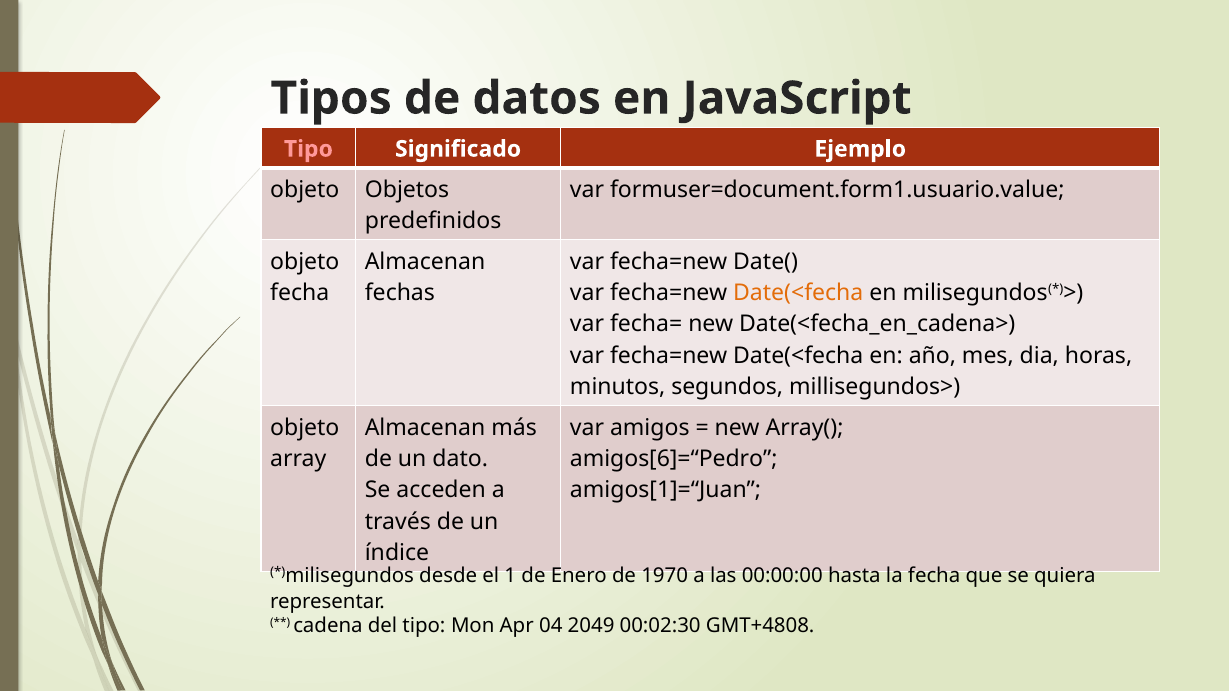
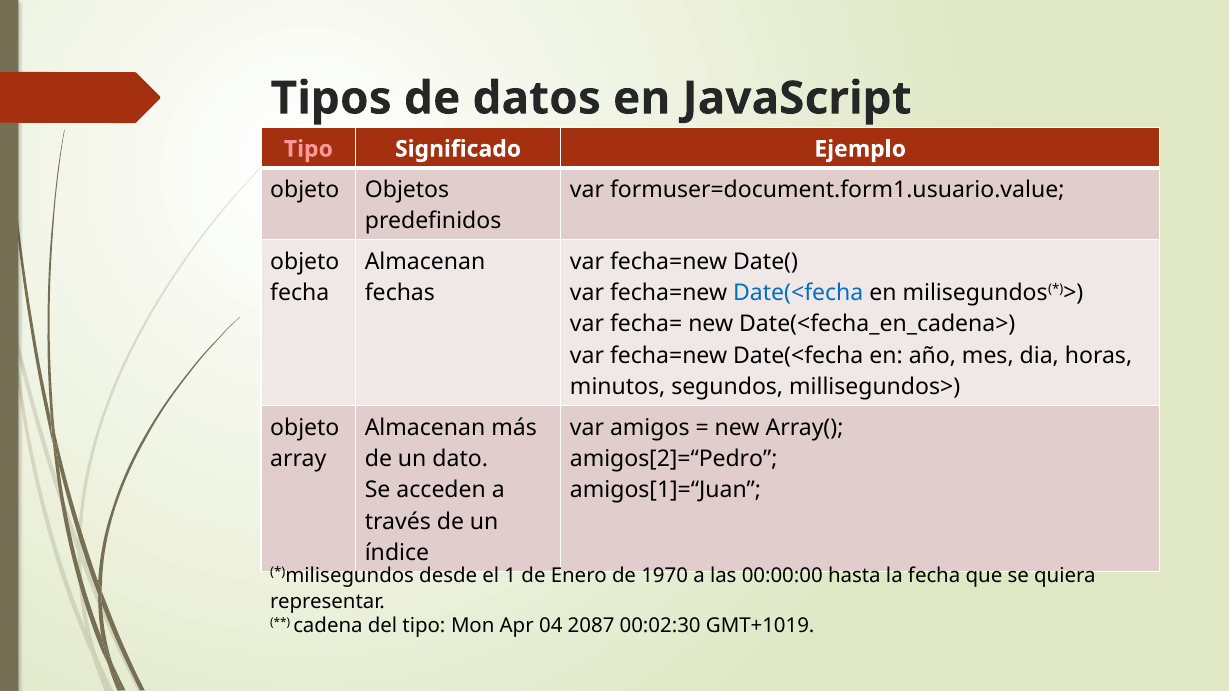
Date(<fecha at (798, 293) colour: orange -> blue
amigos[6]=“Pedro: amigos[6]=“Pedro -> amigos[2]=“Pedro
2049: 2049 -> 2087
GMT+4808: GMT+4808 -> GMT+1019
